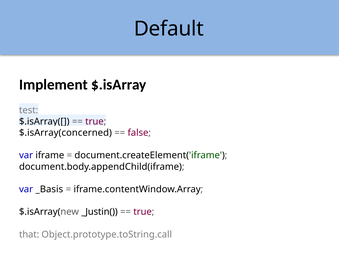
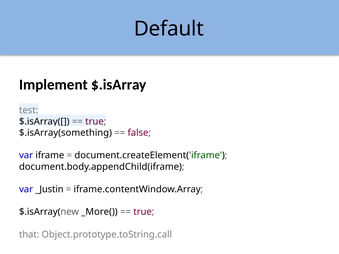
$.isArray(concerned: $.isArray(concerned -> $.isArray(something
_Basis: _Basis -> _Justin
_Justin(: _Justin( -> _More(
